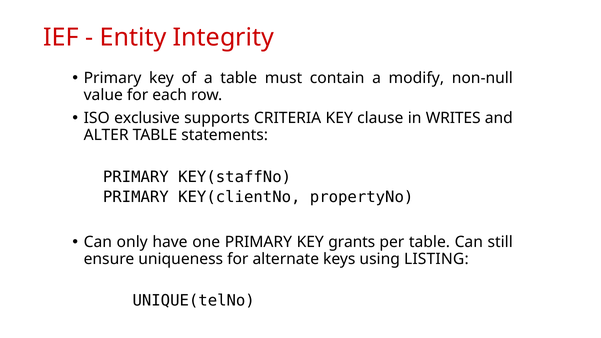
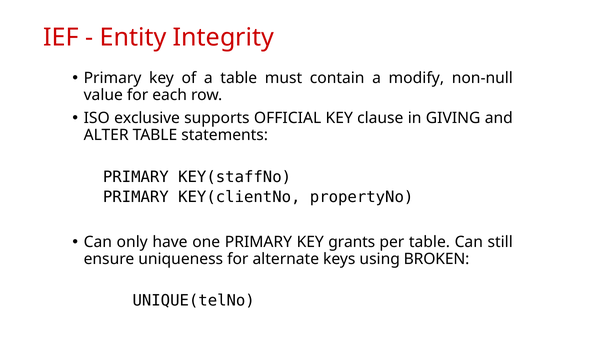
CRITERIA: CRITERIA -> OFFICIAL
WRITES: WRITES -> GIVING
LISTING: LISTING -> BROKEN
